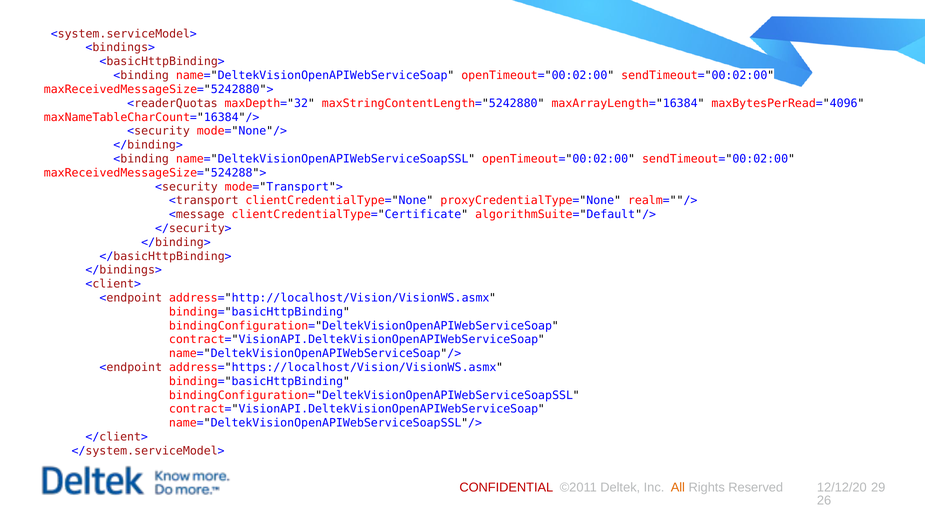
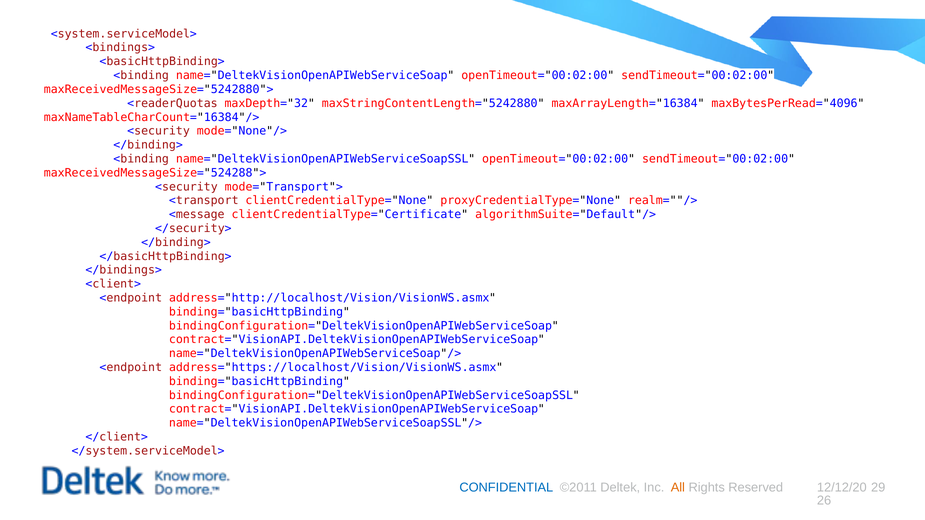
CONFIDENTIAL colour: red -> blue
